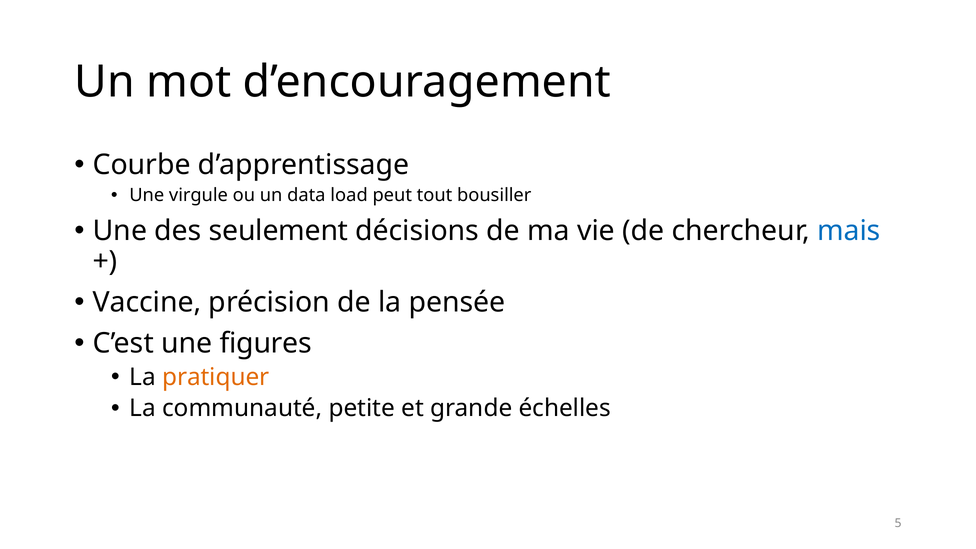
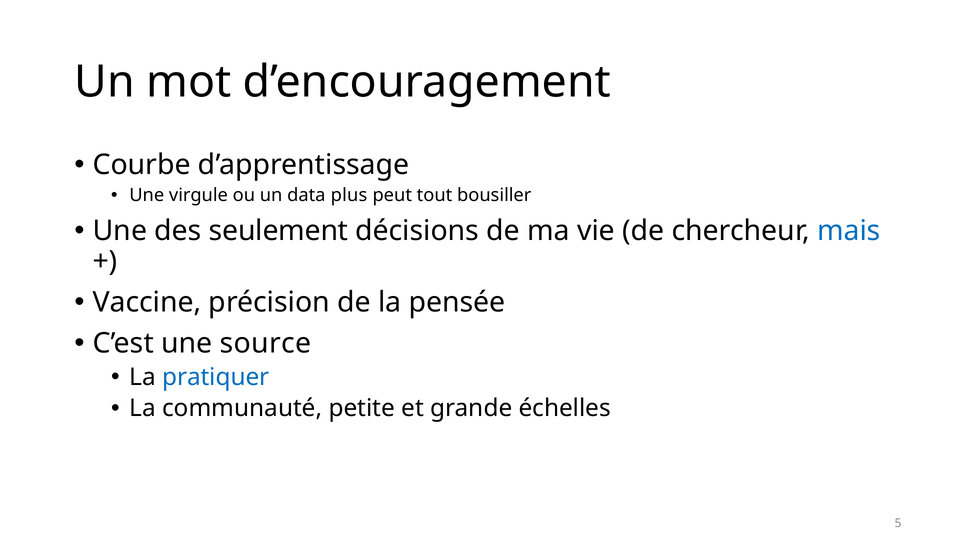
load: load -> plus
figures: figures -> source
pratiquer colour: orange -> blue
